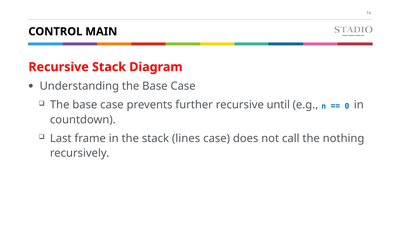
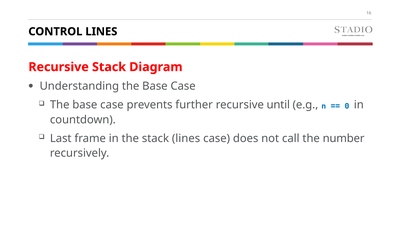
CONTROL MAIN: MAIN -> LINES
nothing: nothing -> number
